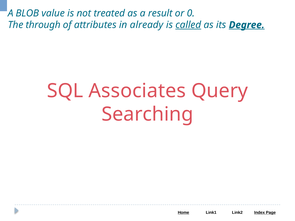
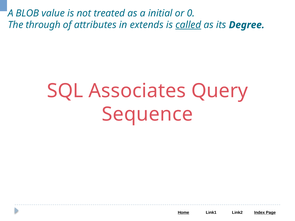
result: result -> initial
already: already -> extends
Degree underline: present -> none
Searching: Searching -> Sequence
